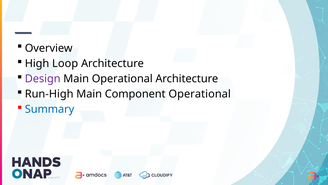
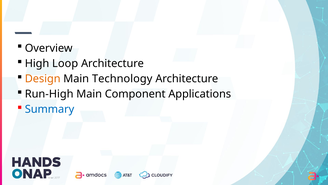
Design colour: purple -> orange
Main Operational: Operational -> Technology
Component Operational: Operational -> Applications
